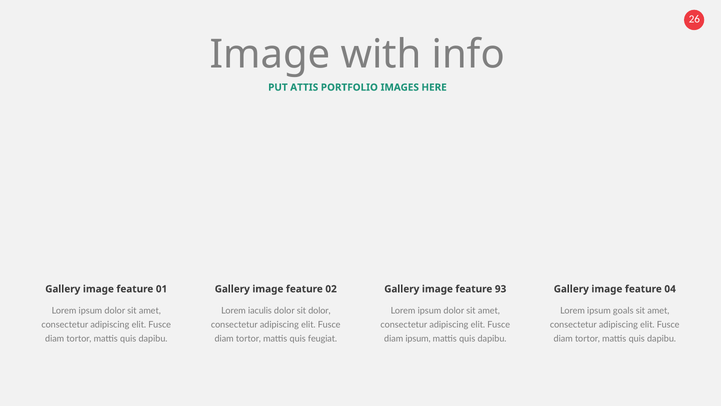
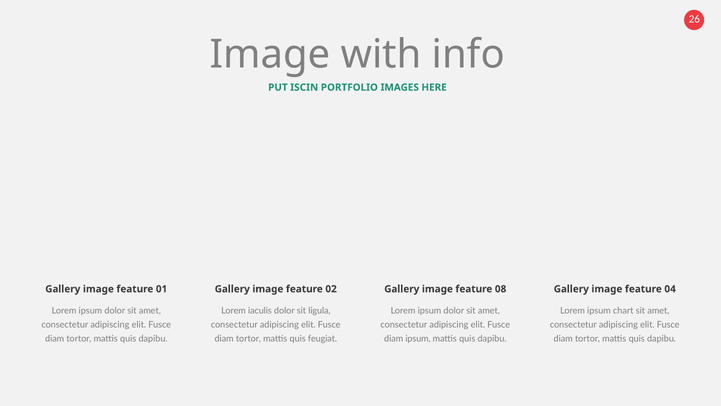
ATTIS: ATTIS -> ISCIN
93: 93 -> 08
sit dolor: dolor -> ligula
goals: goals -> chart
